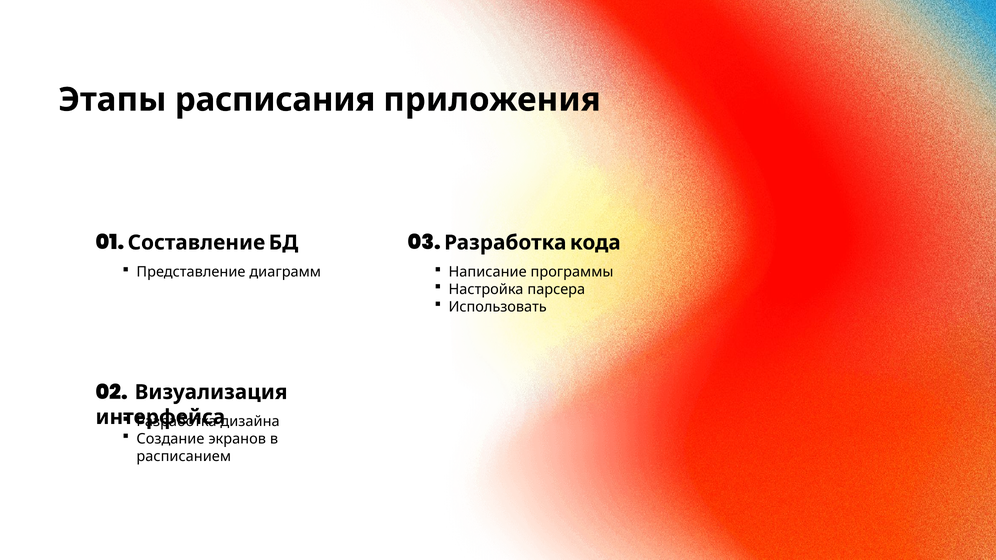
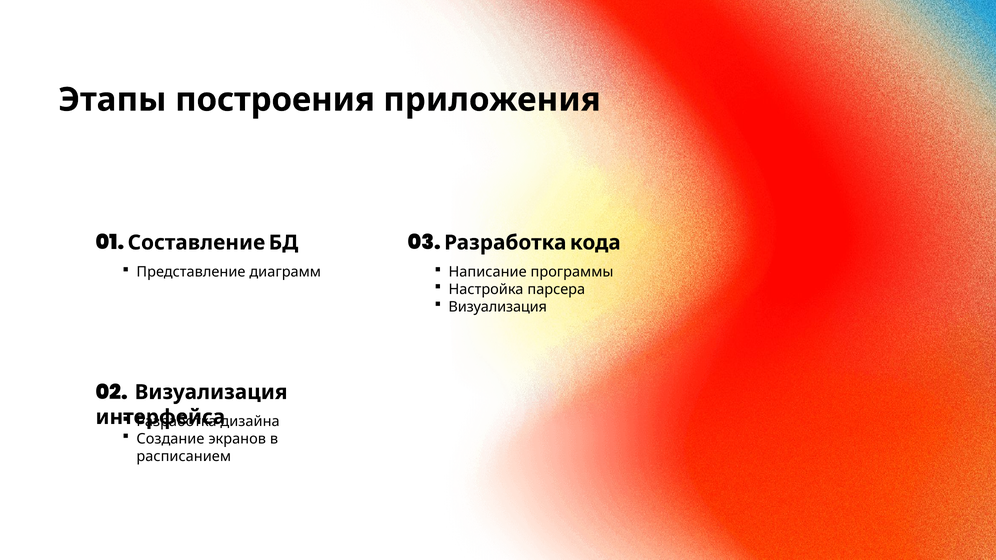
расписания: расписания -> построения
Использовать at (498, 307): Использовать -> Визуализация
